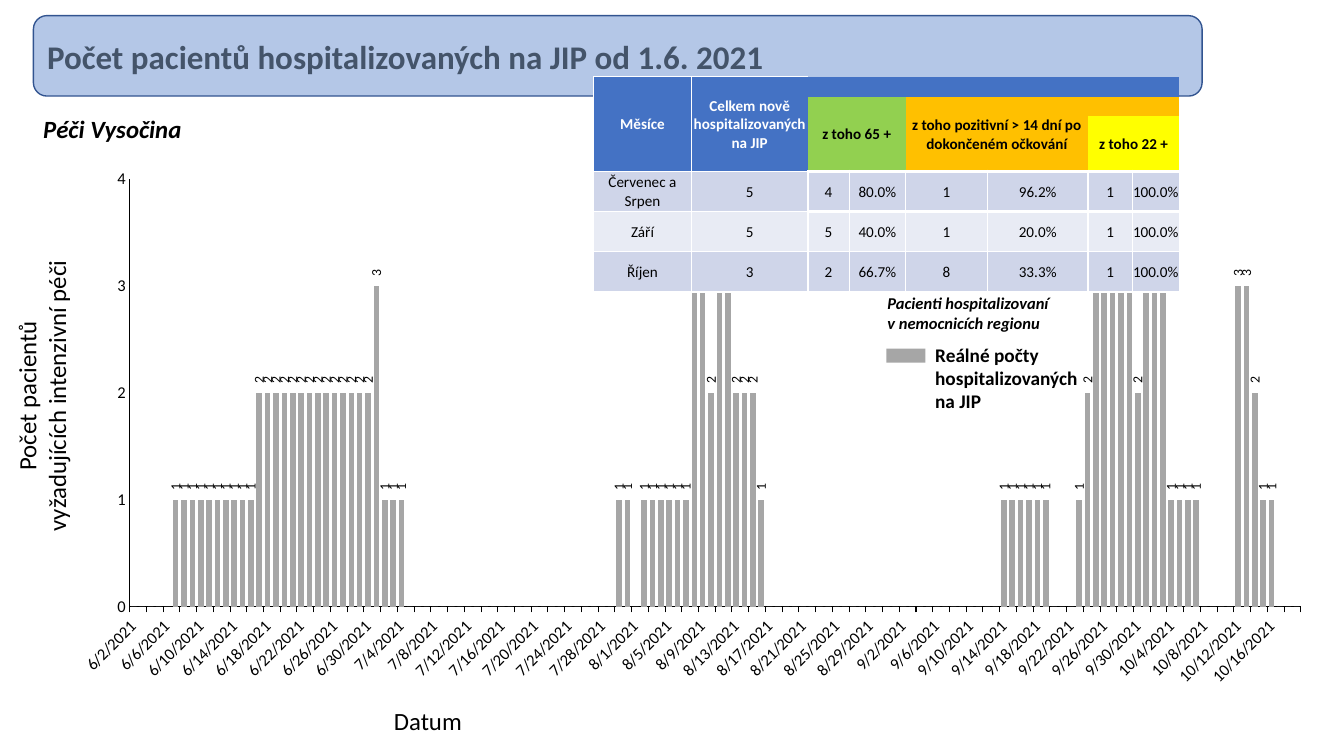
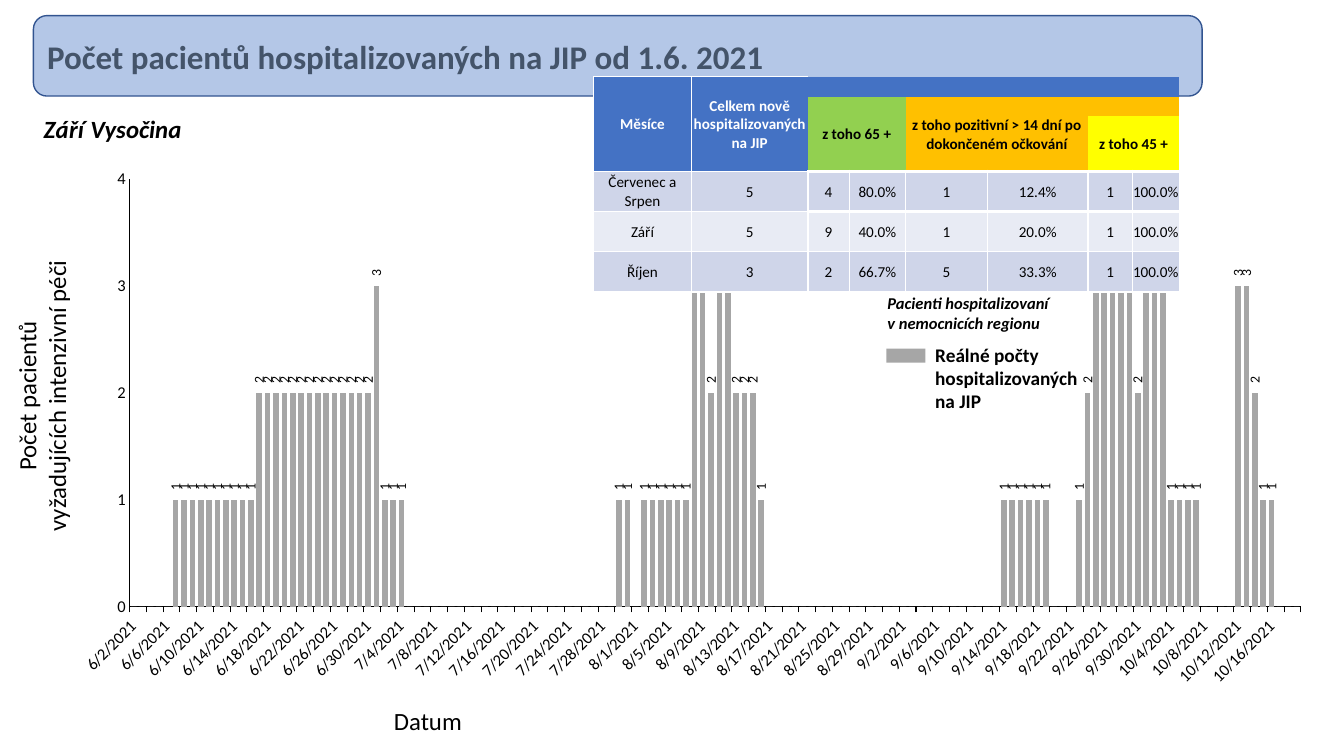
Péči at (64, 130): Péči -> Září
22: 22 -> 45
96.2%: 96.2% -> 12.4%
5 5: 5 -> 9
66.7% 8: 8 -> 5
